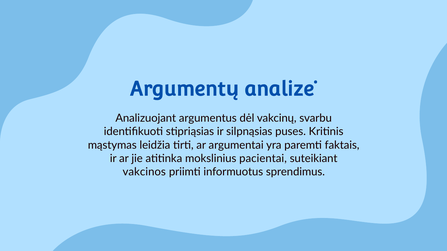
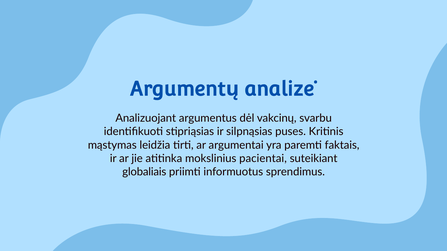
vakcinos: vakcinos -> globaliais
